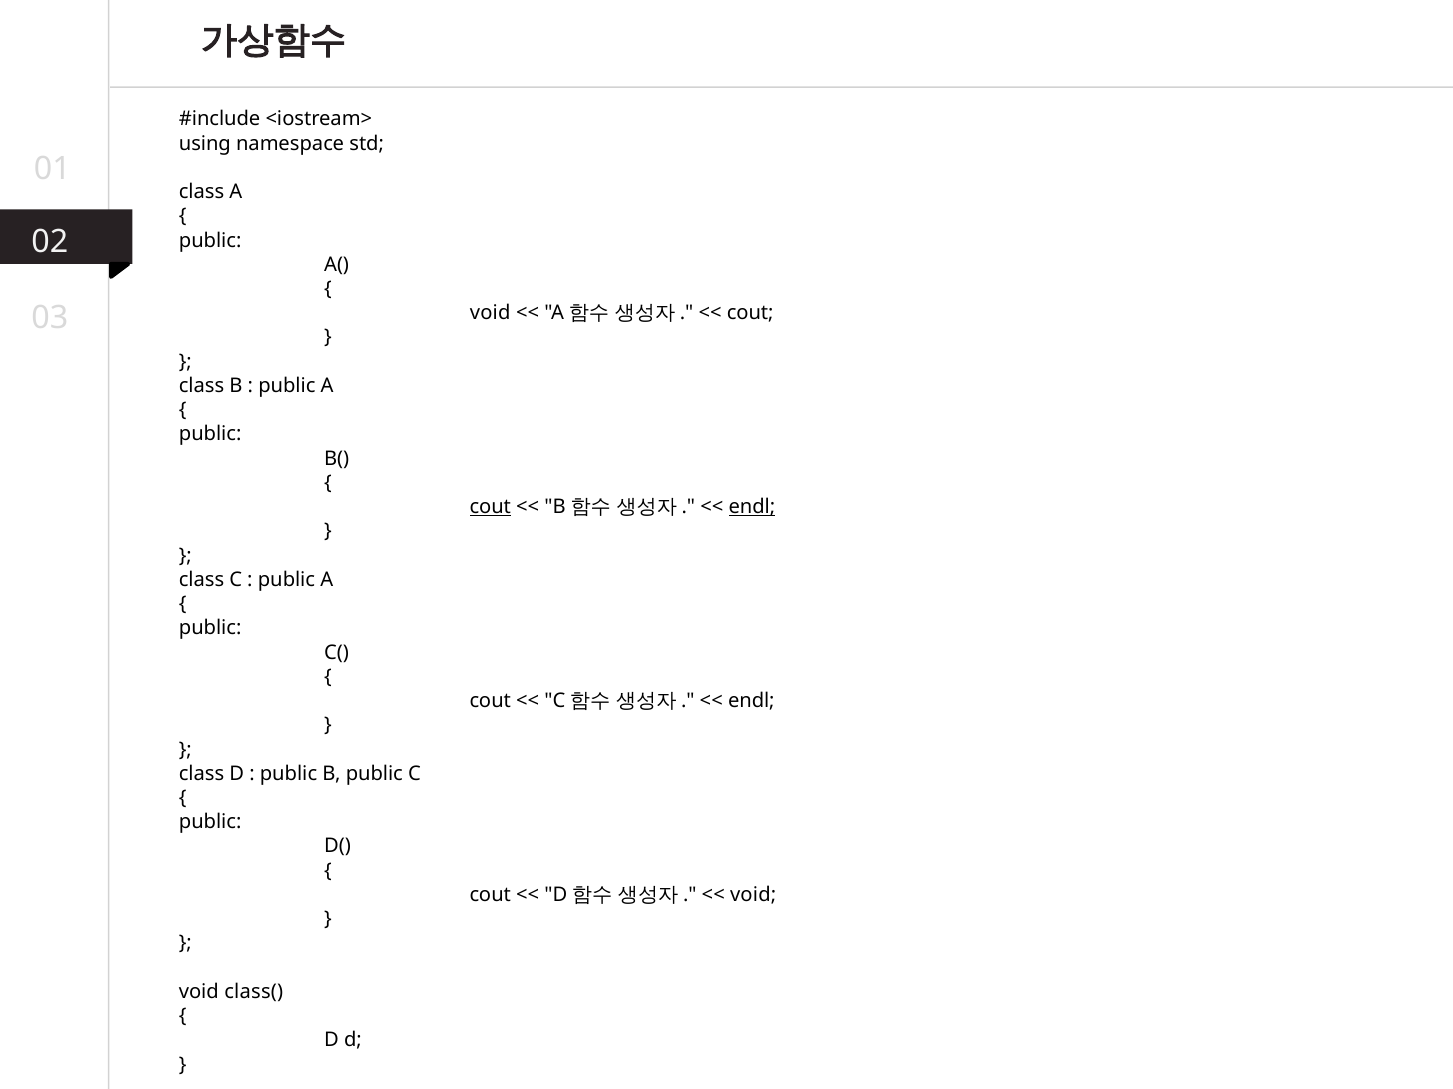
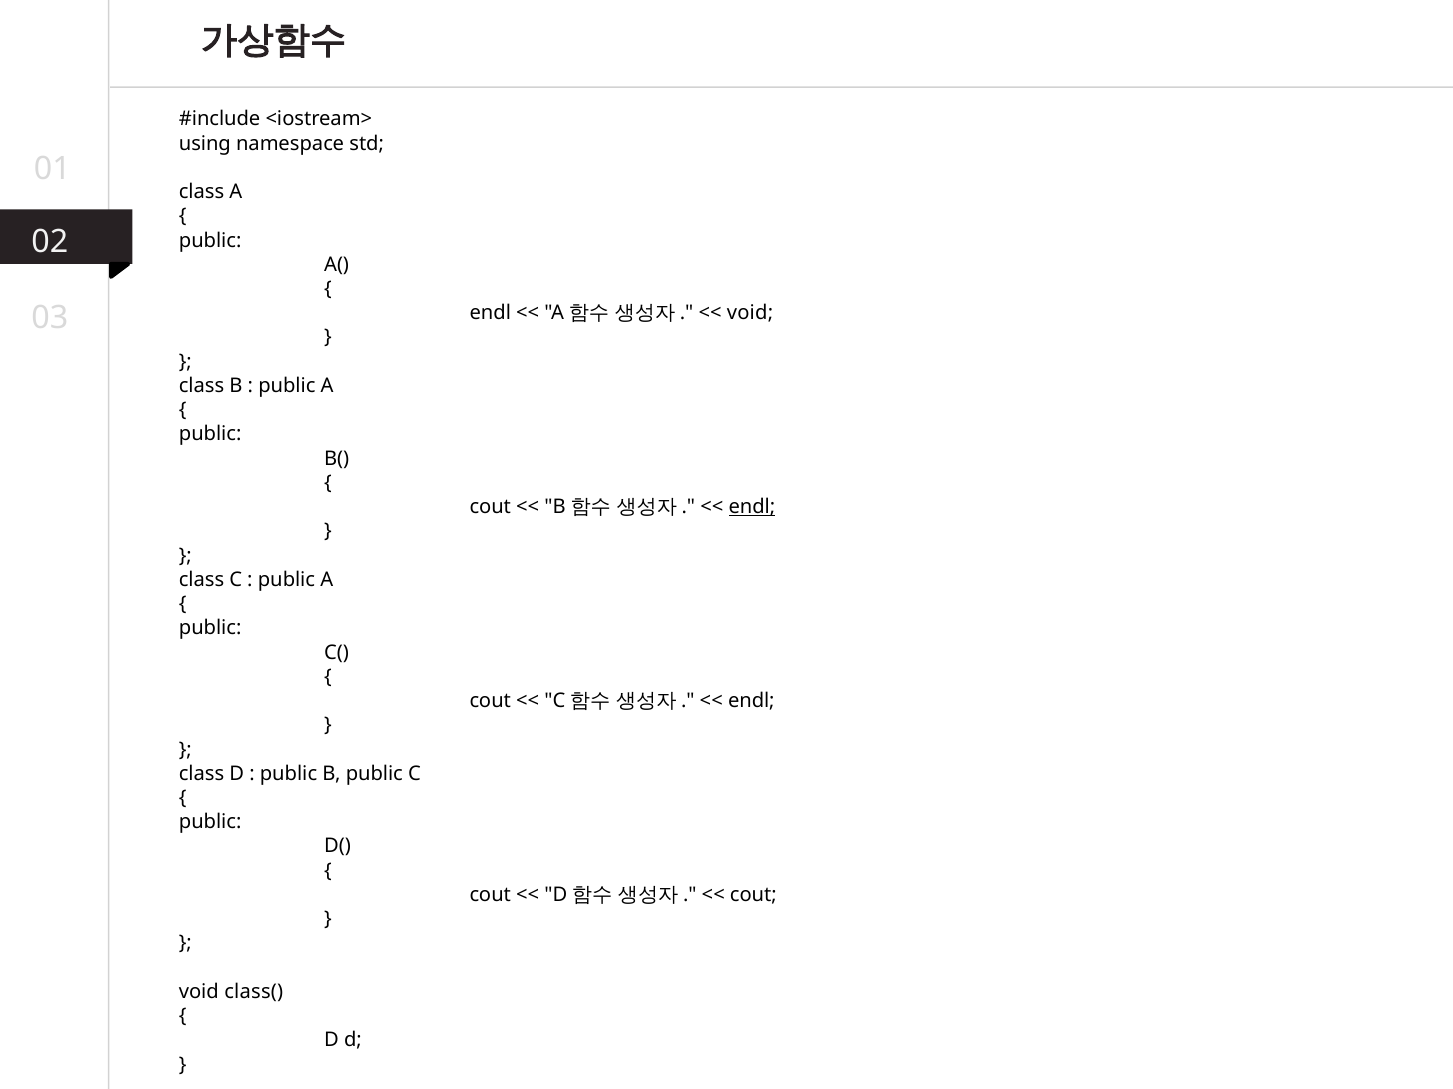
void at (490, 313): void -> endl
cout at (750, 313): cout -> void
cout at (490, 507) underline: present -> none
void at (753, 895): void -> cout
